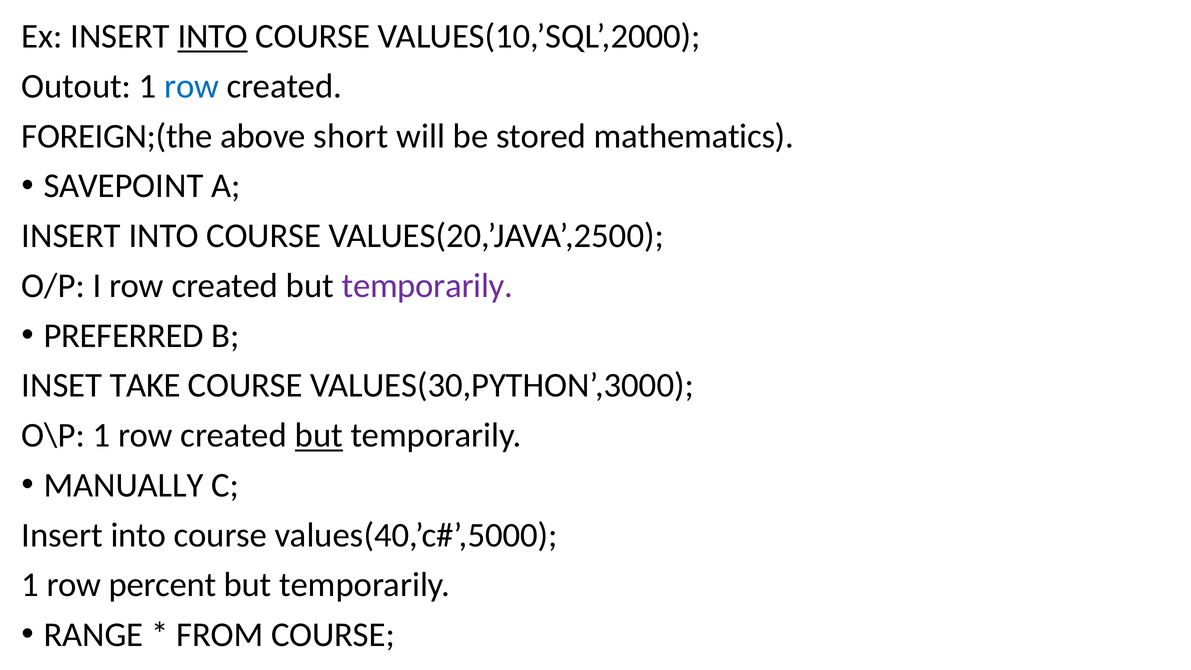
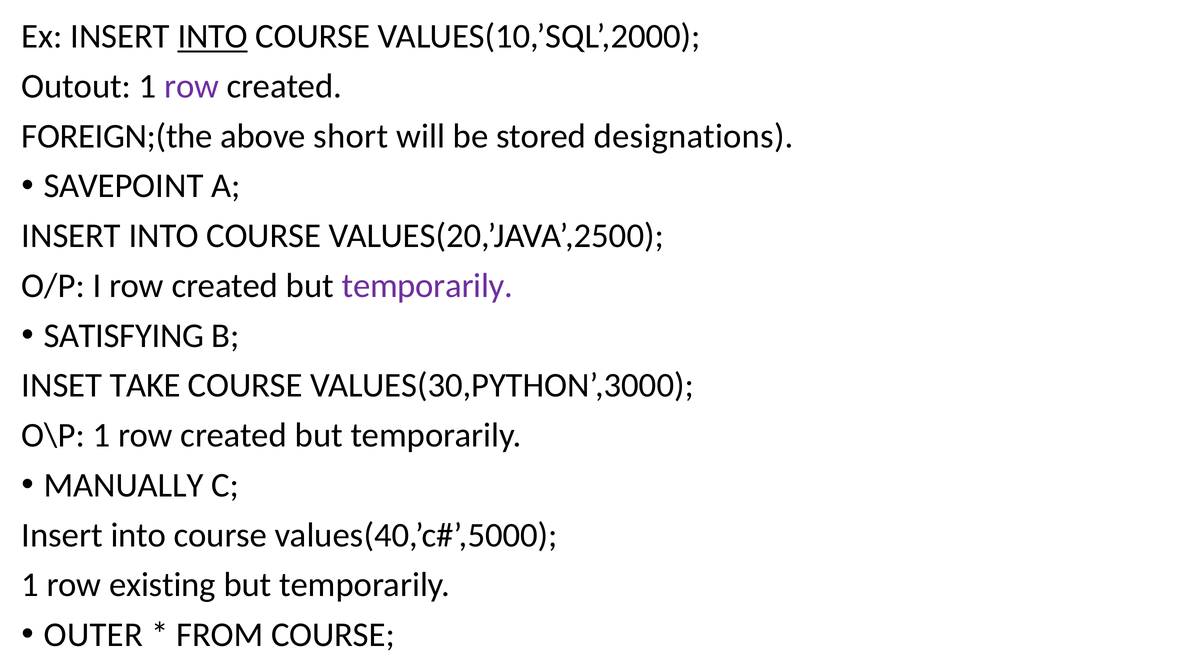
row at (192, 86) colour: blue -> purple
mathematics: mathematics -> designations
PREFERRED: PREFERRED -> SATISFYING
but at (319, 435) underline: present -> none
percent: percent -> existing
RANGE: RANGE -> OUTER
